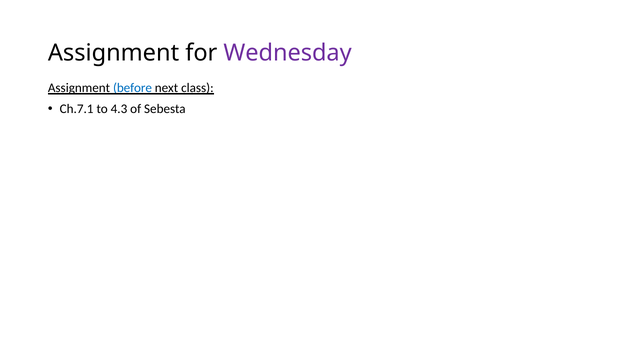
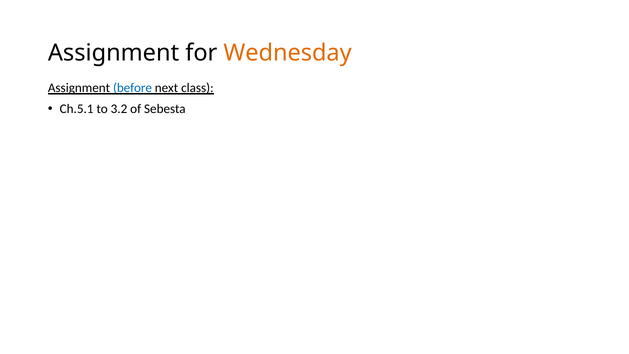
Wednesday colour: purple -> orange
Ch.7.1: Ch.7.1 -> Ch.5.1
4.3: 4.3 -> 3.2
